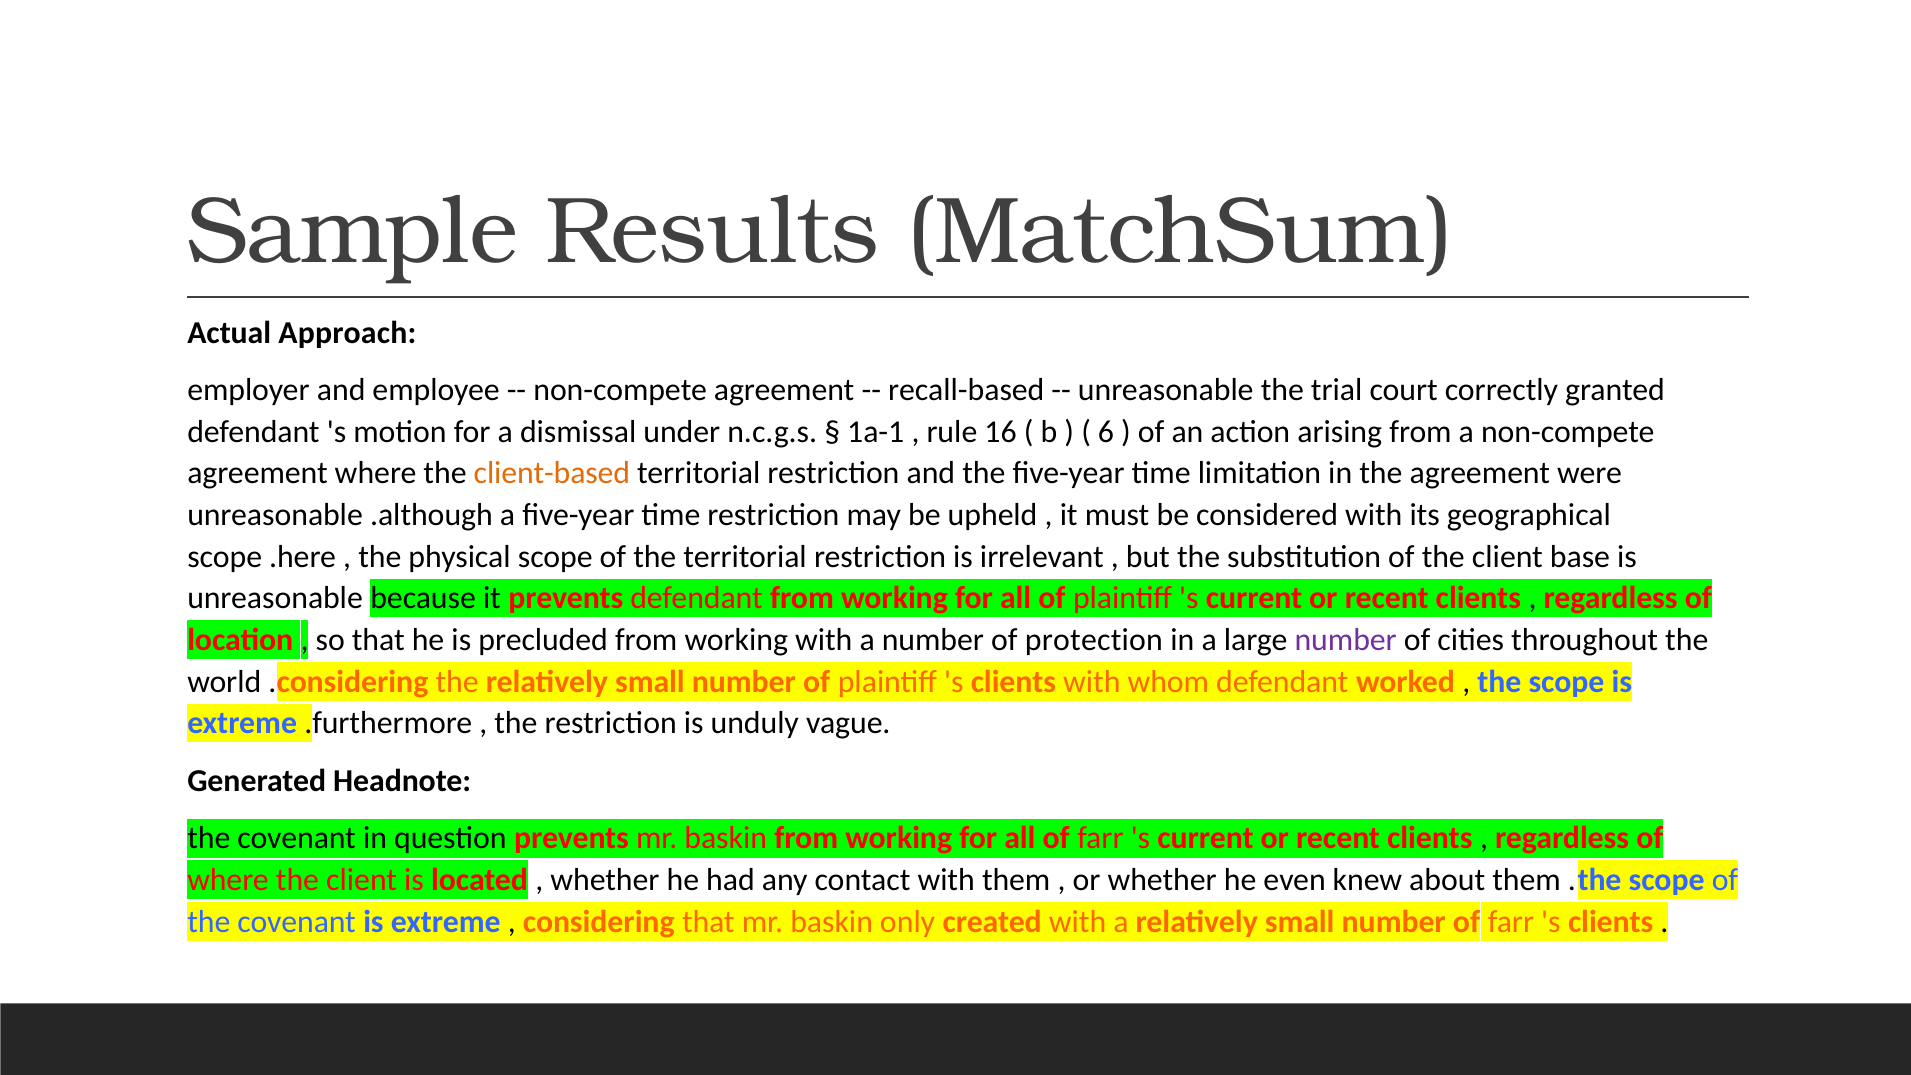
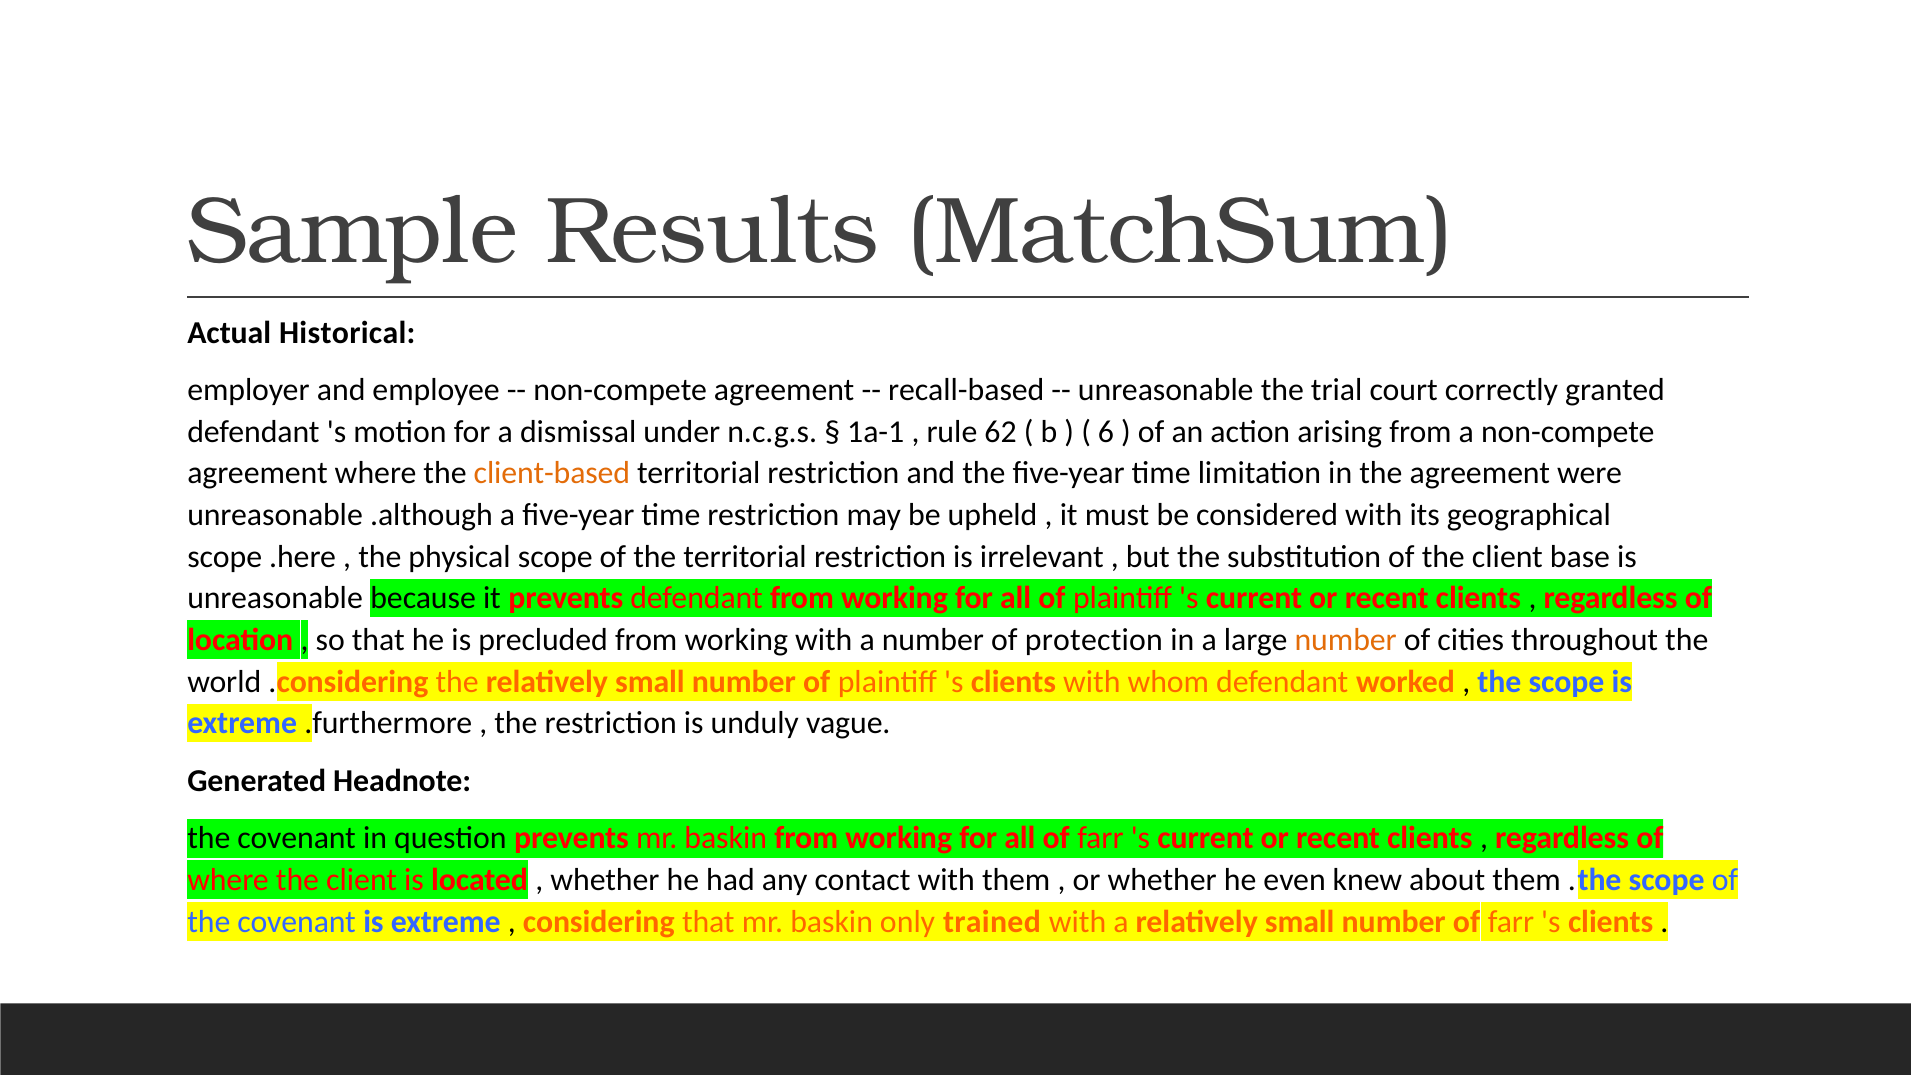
Approach: Approach -> Historical
16: 16 -> 62
number at (1346, 640) colour: purple -> orange
created: created -> trained
